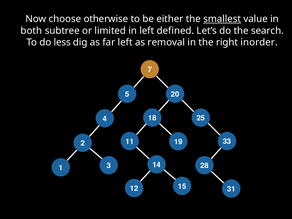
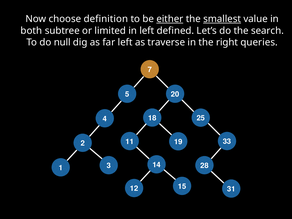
otherwise: otherwise -> definition
either underline: none -> present
less: less -> null
removal: removal -> traverse
inorder: inorder -> queries
